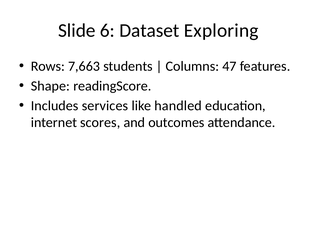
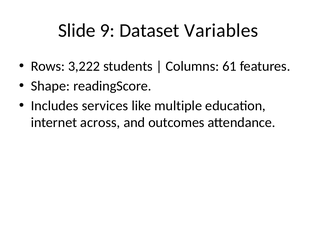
6: 6 -> 9
Exploring: Exploring -> Variables
7,663: 7,663 -> 3,222
47: 47 -> 61
handled: handled -> multiple
scores: scores -> across
